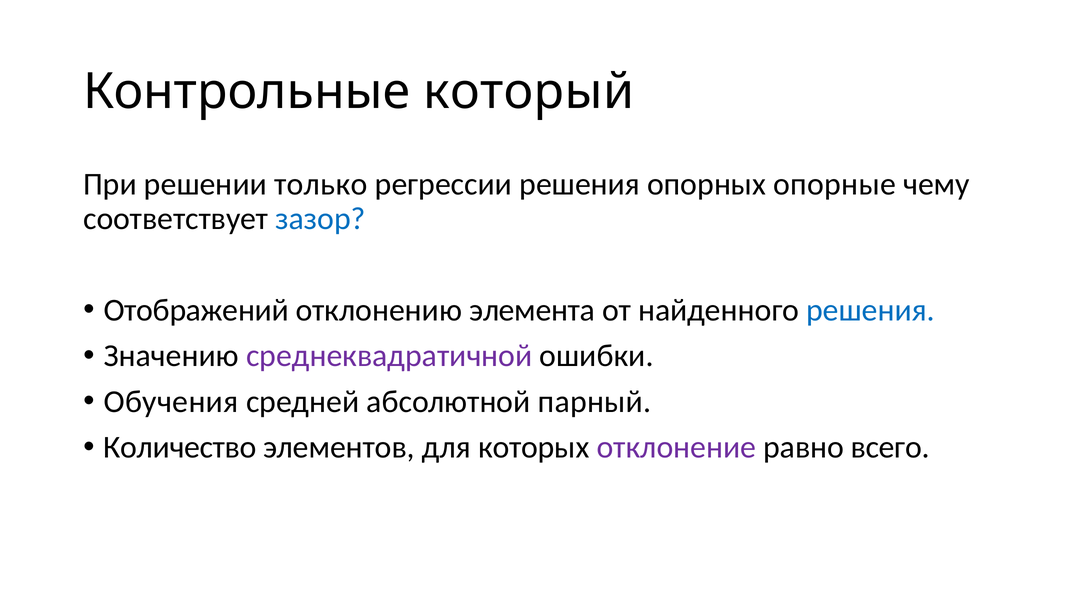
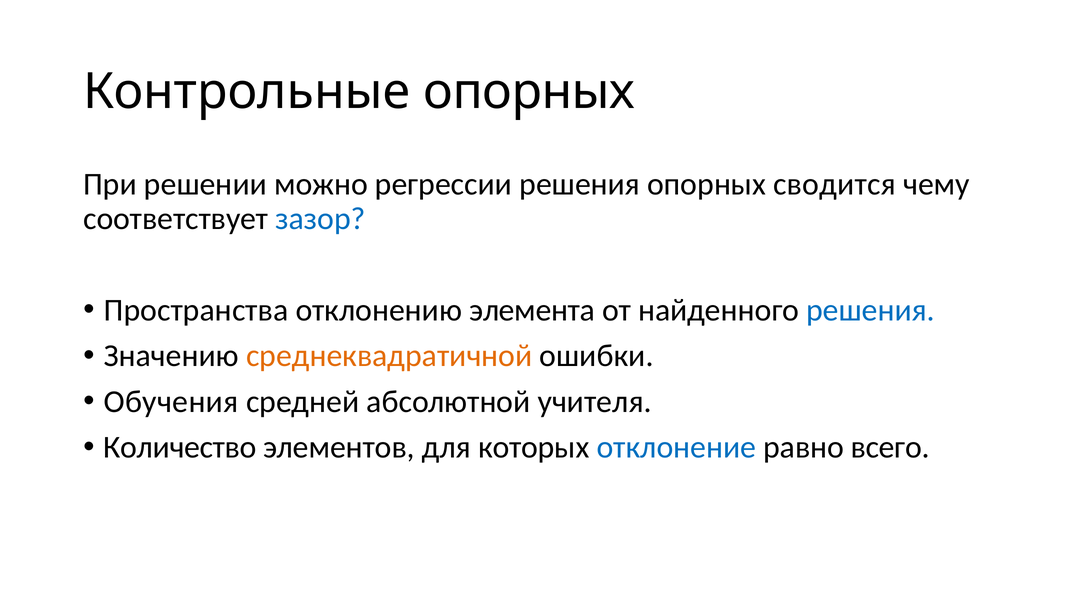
Контрольные который: который -> опорных
только: только -> можно
опорные: опорные -> сводится
Отображений: Отображений -> Пространства
среднеквадратичной colour: purple -> orange
парный: парный -> учителя
отклонение colour: purple -> blue
